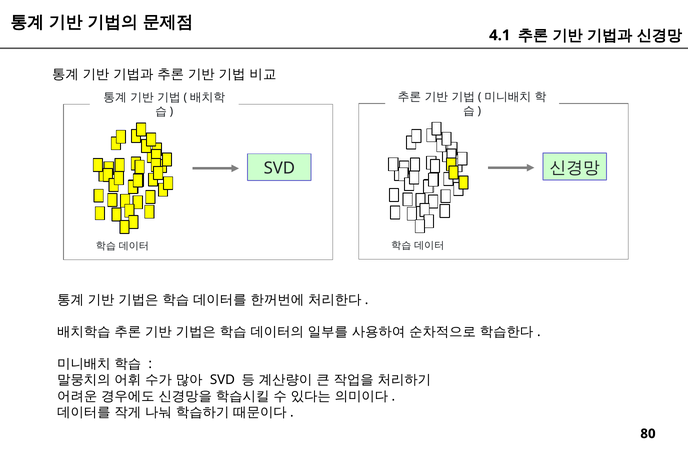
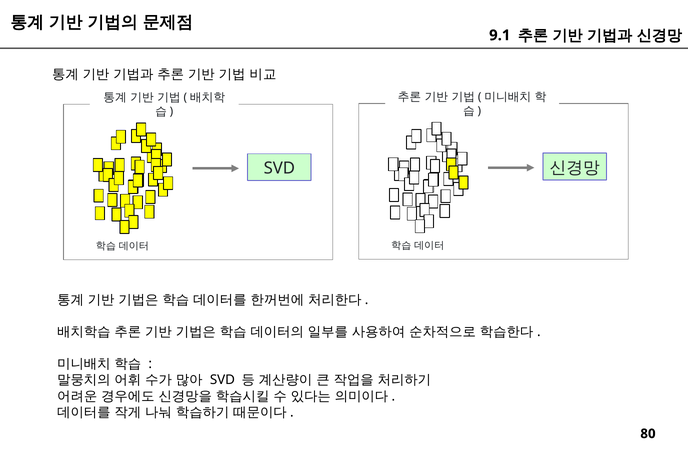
4.1: 4.1 -> 9.1
